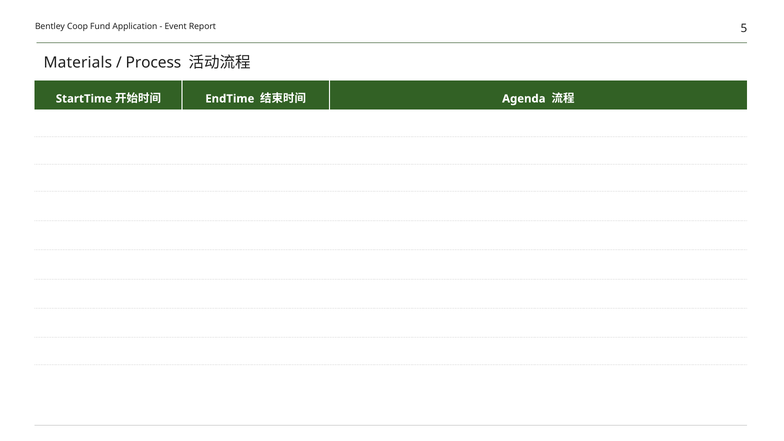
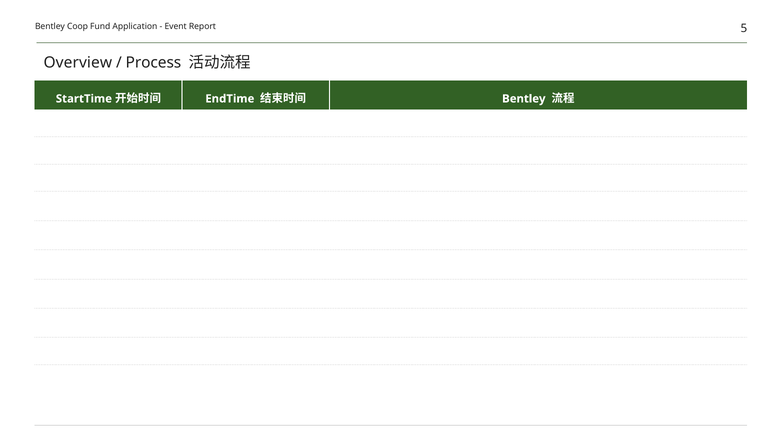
Materials: Materials -> Overview
Agenda at (524, 99): Agenda -> Bentley
